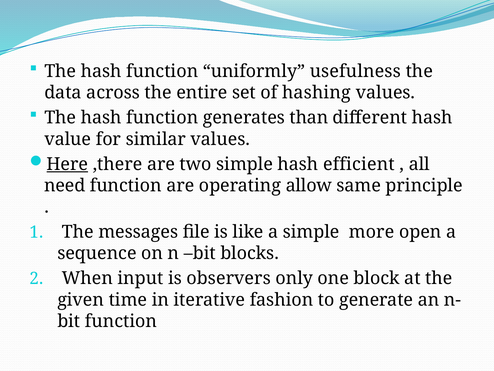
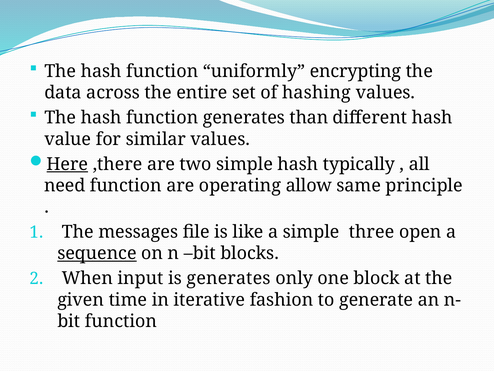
usefulness: usefulness -> encrypting
efficient: efficient -> typically
more: more -> three
sequence underline: none -> present
is observers: observers -> generates
